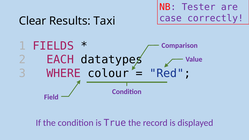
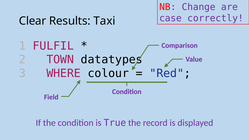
Tester: Tester -> Change
FIELDS: FIELDS -> FULFIL
EACH: EACH -> TOWN
